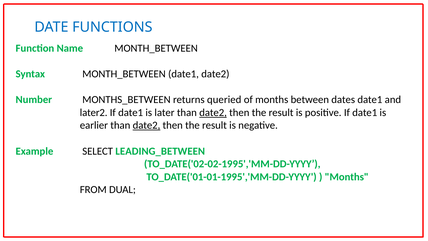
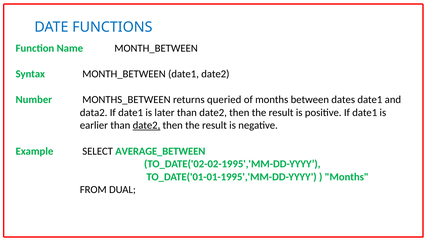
later2: later2 -> data2
date2 at (213, 112) underline: present -> none
LEADING_BETWEEN: LEADING_BETWEEN -> AVERAGE_BETWEEN
